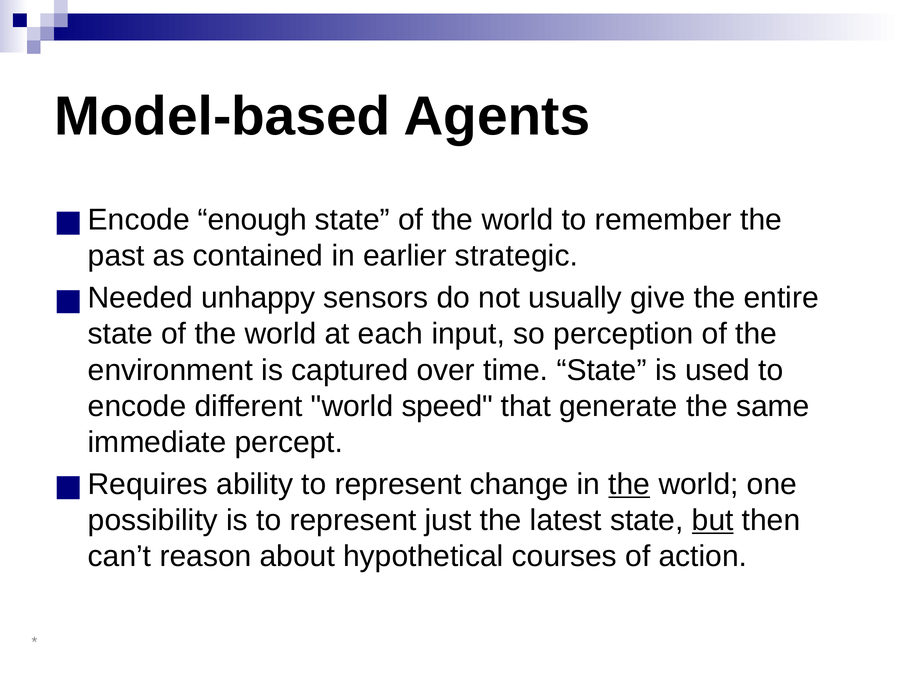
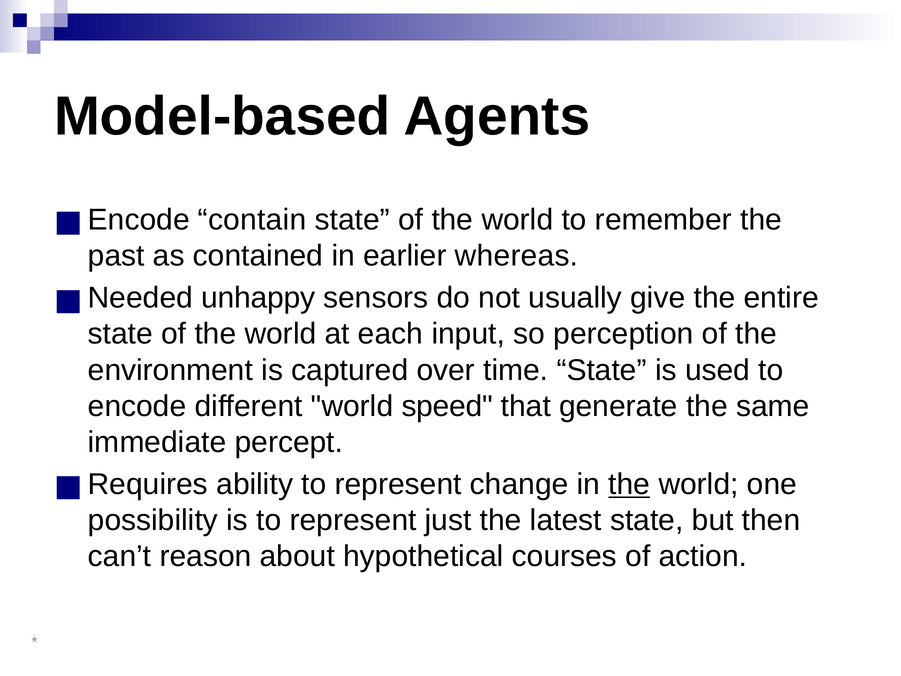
enough: enough -> contain
strategic: strategic -> whereas
but underline: present -> none
